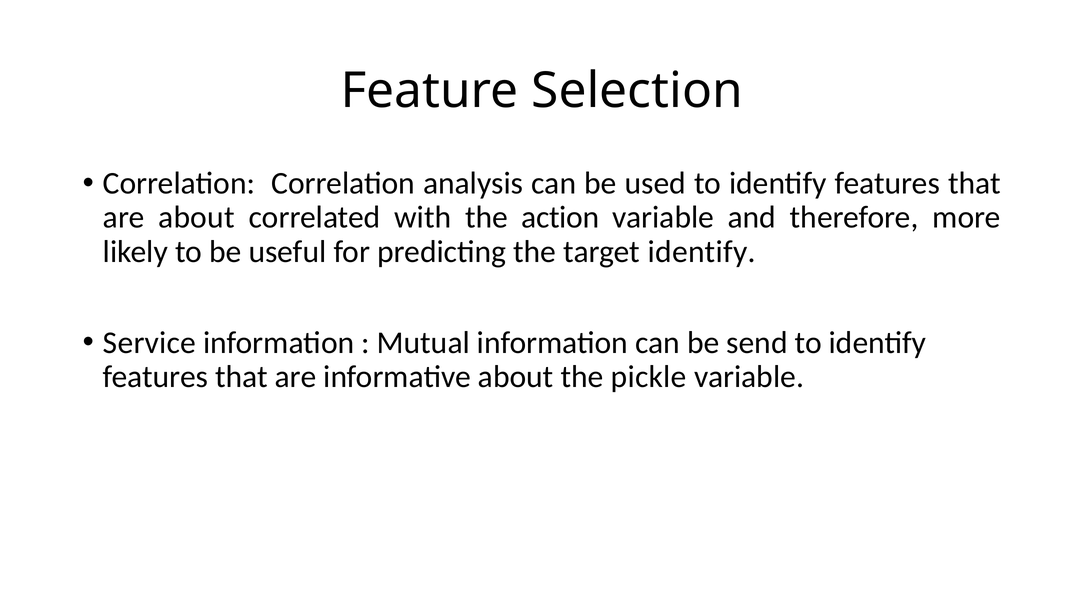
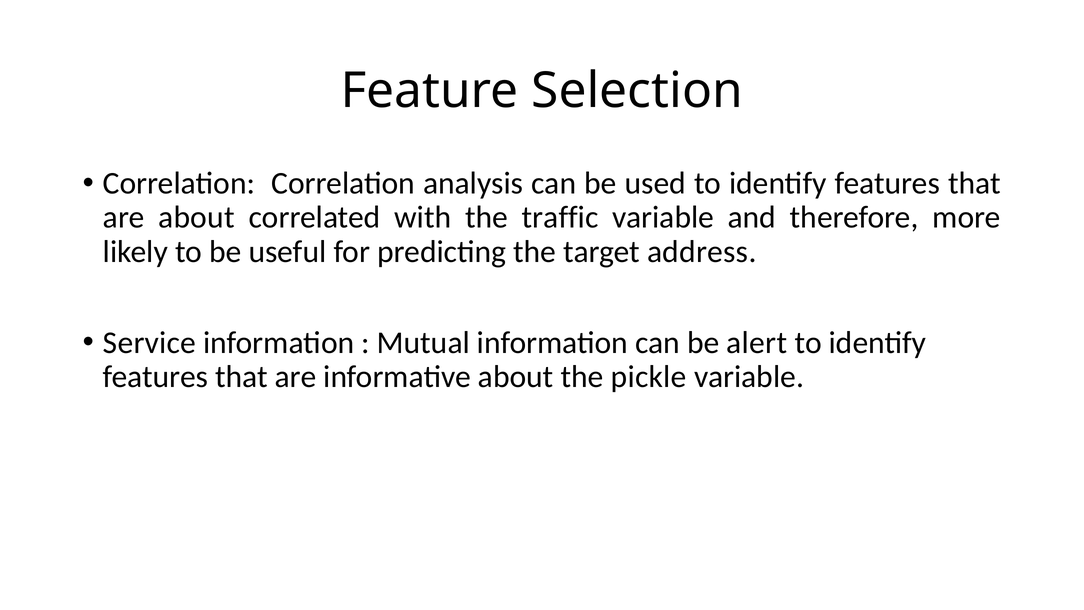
action: action -> traffic
target identify: identify -> address
send: send -> alert
